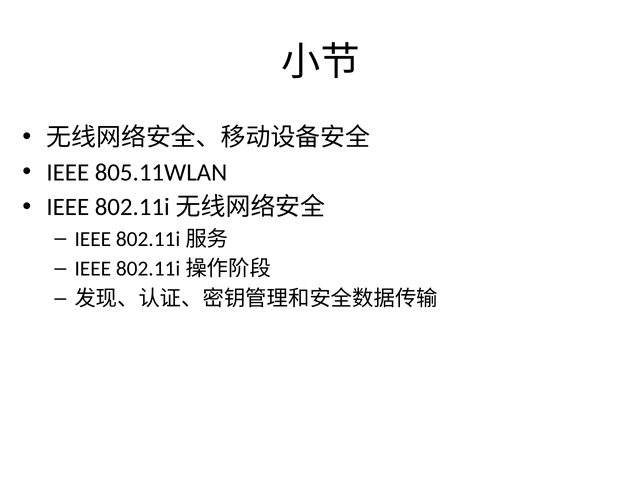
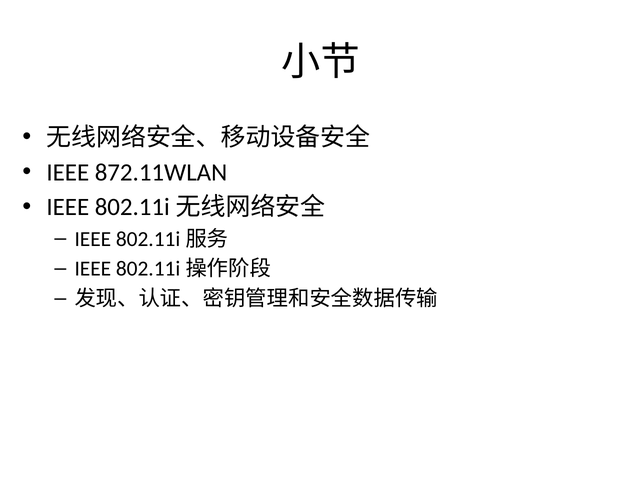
805.11WLAN: 805.11WLAN -> 872.11WLAN
